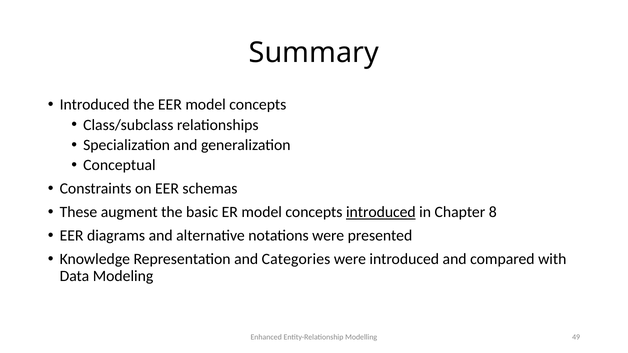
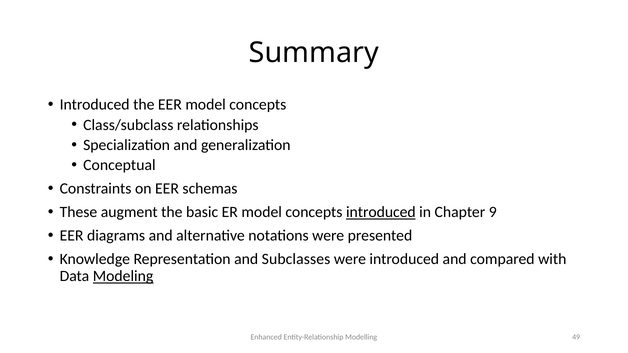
8: 8 -> 9
Categories: Categories -> Subclasses
Modeling underline: none -> present
